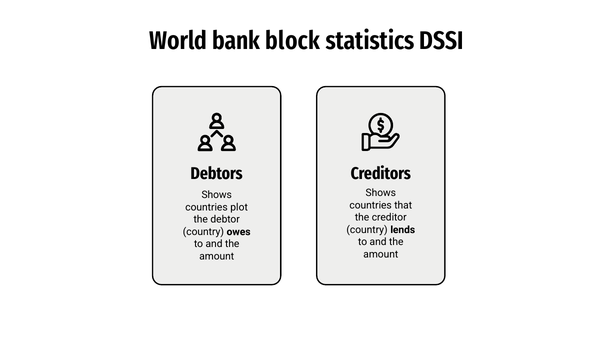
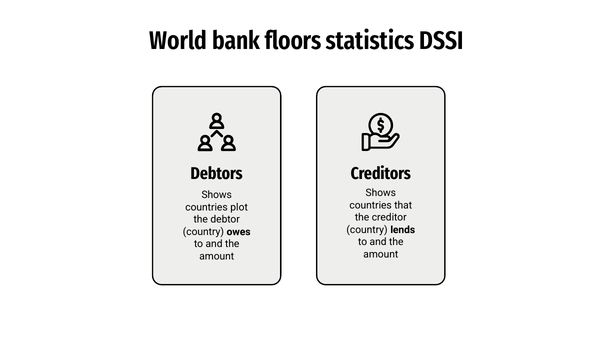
block: block -> floors
